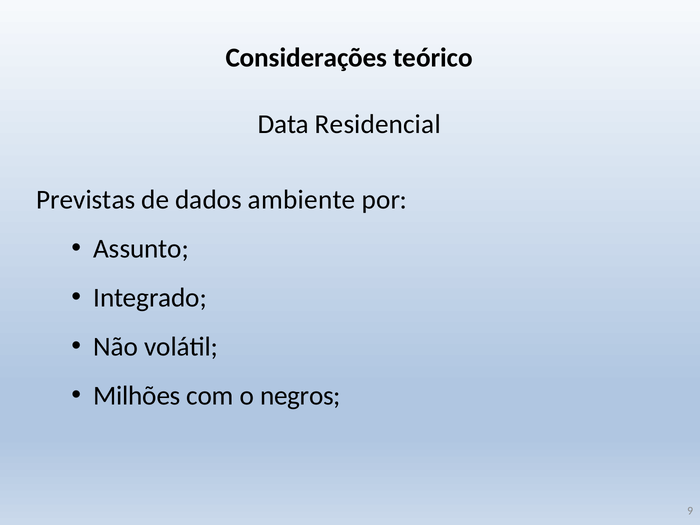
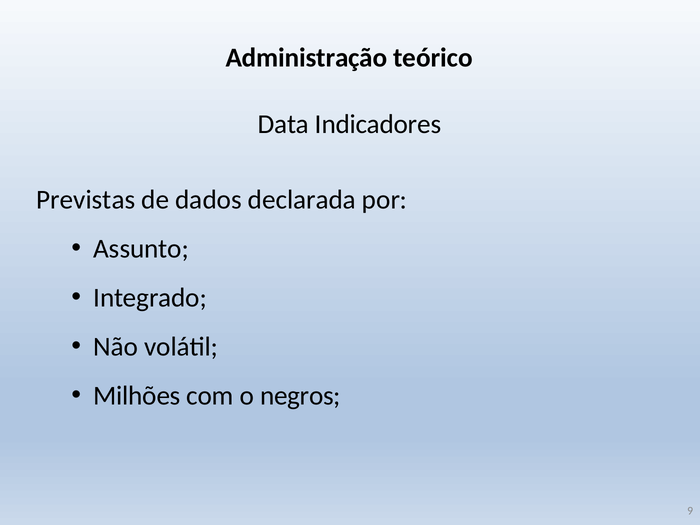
Considerações: Considerações -> Administração
Residencial: Residencial -> Indicadores
ambiente: ambiente -> declarada
